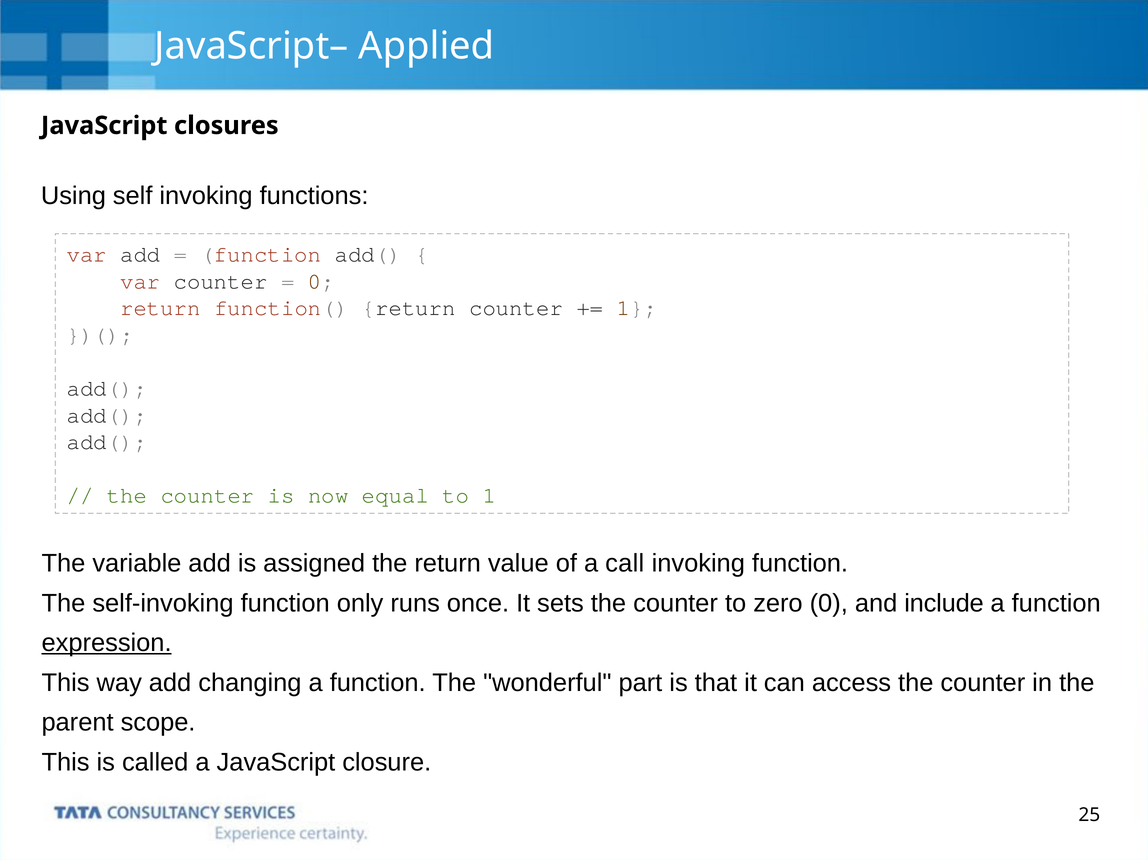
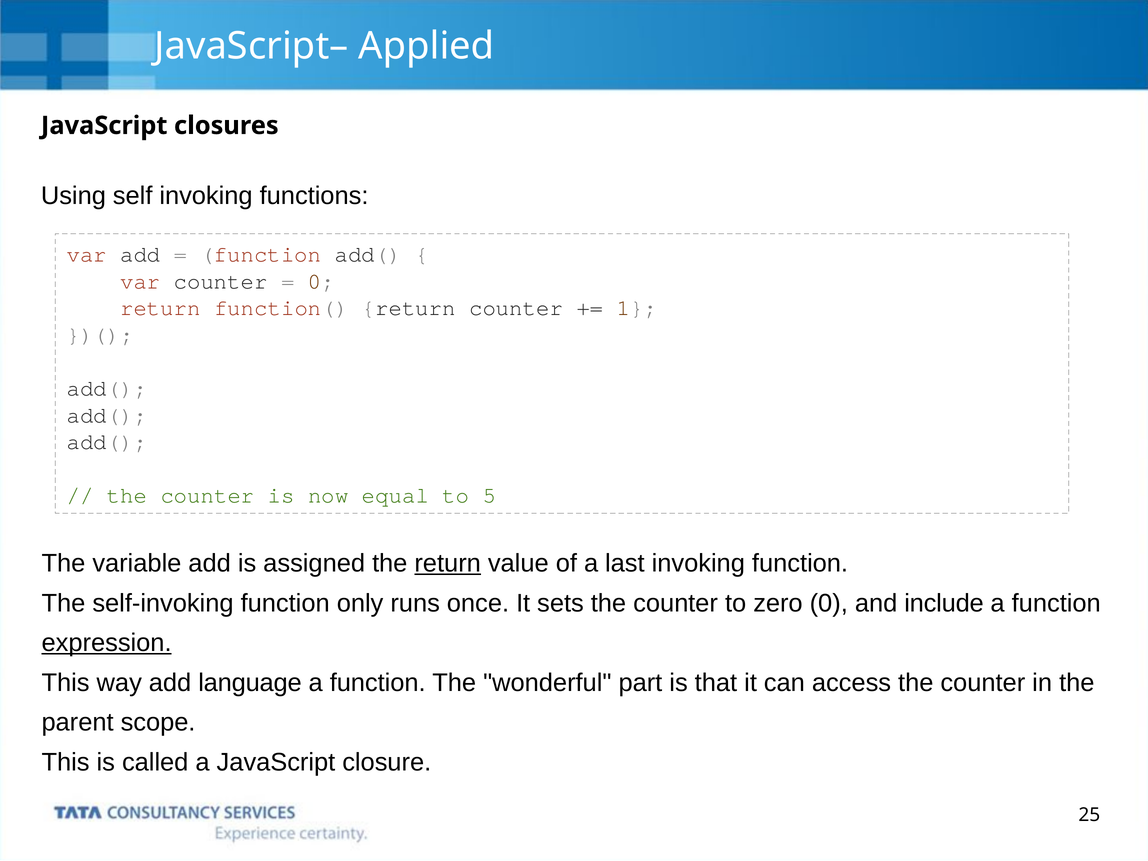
to 1: 1 -> 5
return at (448, 563) underline: none -> present
call: call -> last
changing: changing -> language
